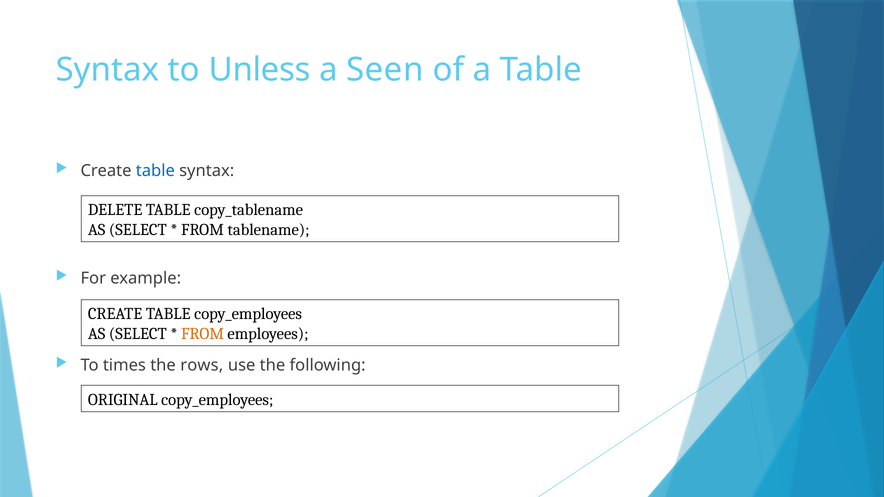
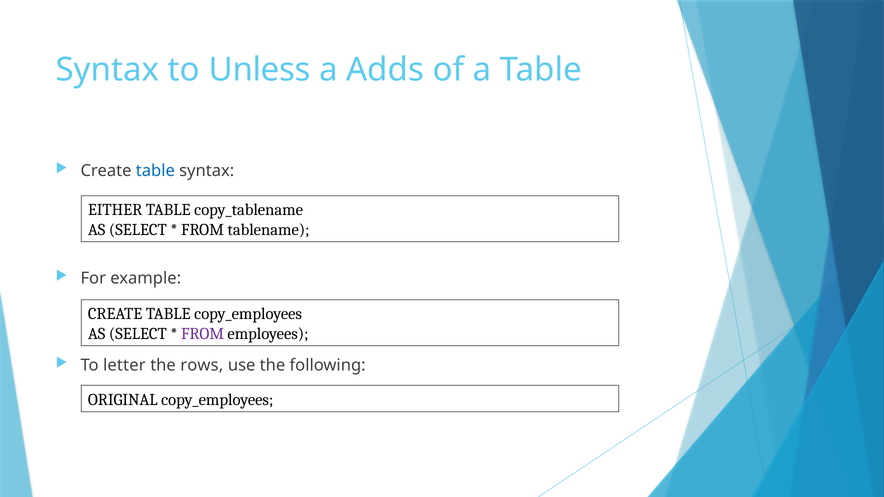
Seen: Seen -> Adds
DELETE: DELETE -> EITHER
FROM at (203, 334) colour: orange -> purple
times: times -> letter
